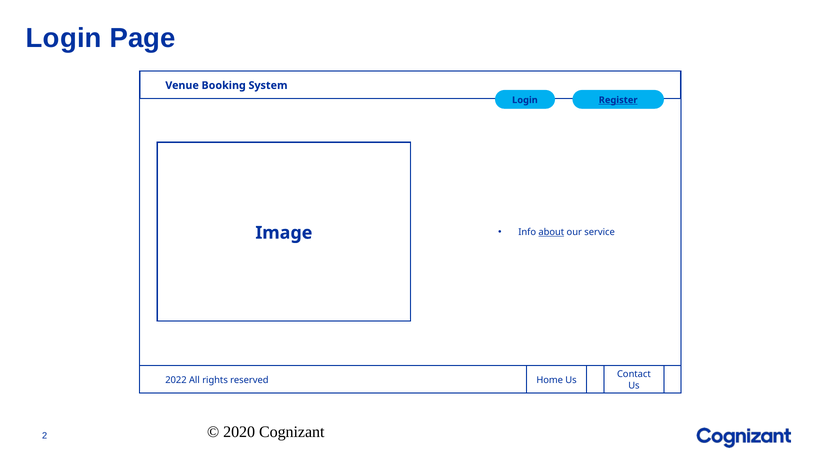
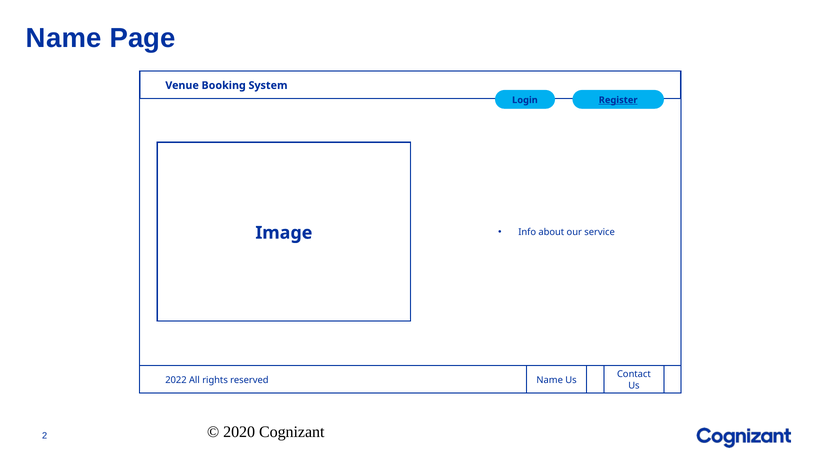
Login at (64, 38): Login -> Name
about underline: present -> none
reserved Home: Home -> Name
